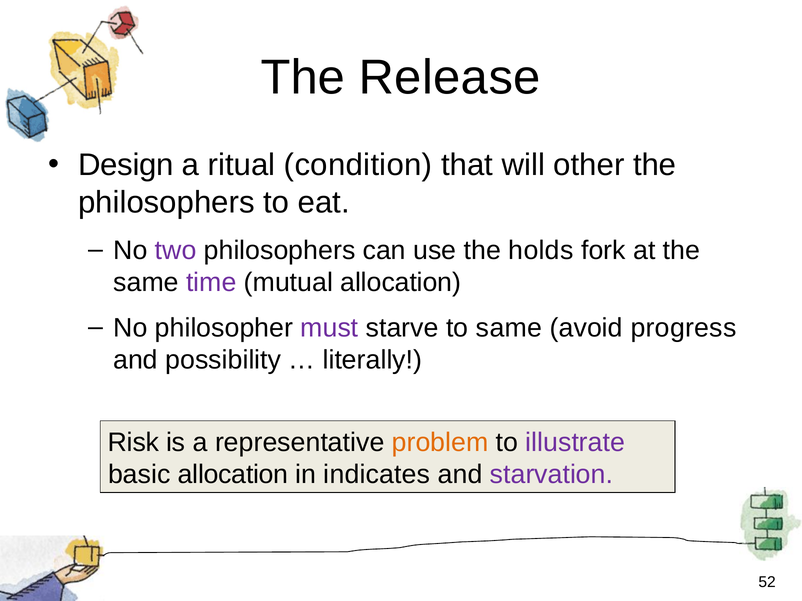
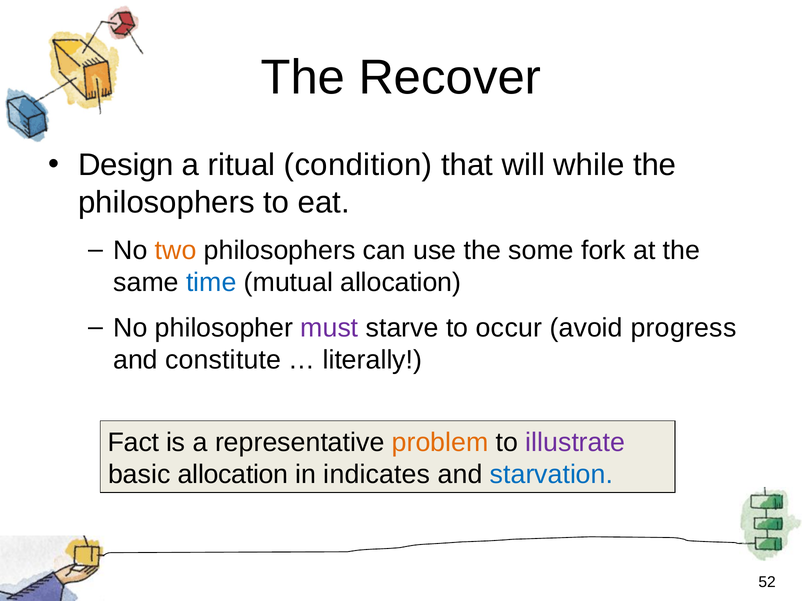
Release: Release -> Recover
other: other -> while
two colour: purple -> orange
holds: holds -> some
time colour: purple -> blue
to same: same -> occur
possibility: possibility -> constitute
Risk: Risk -> Fact
starvation colour: purple -> blue
